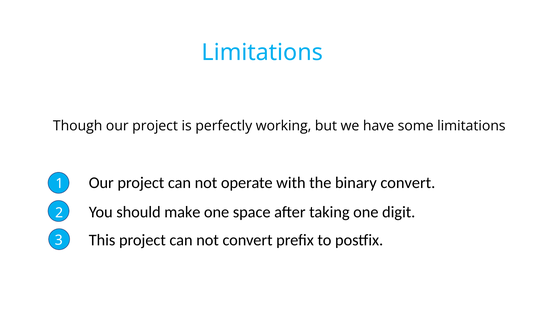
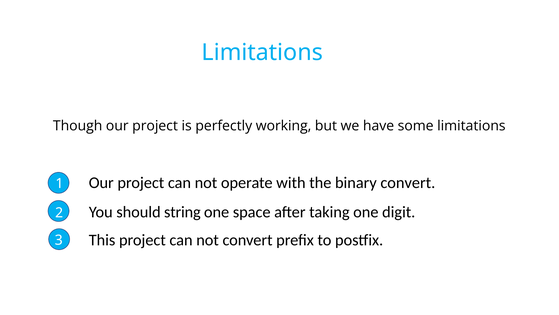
make: make -> string
